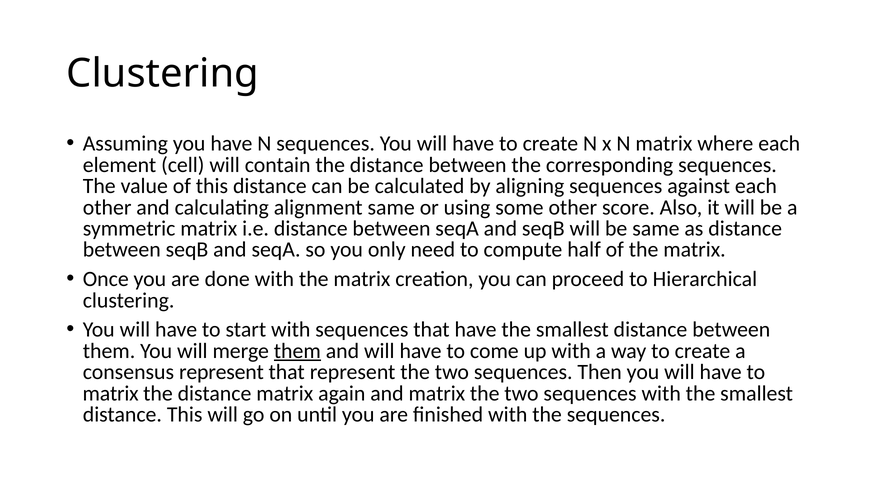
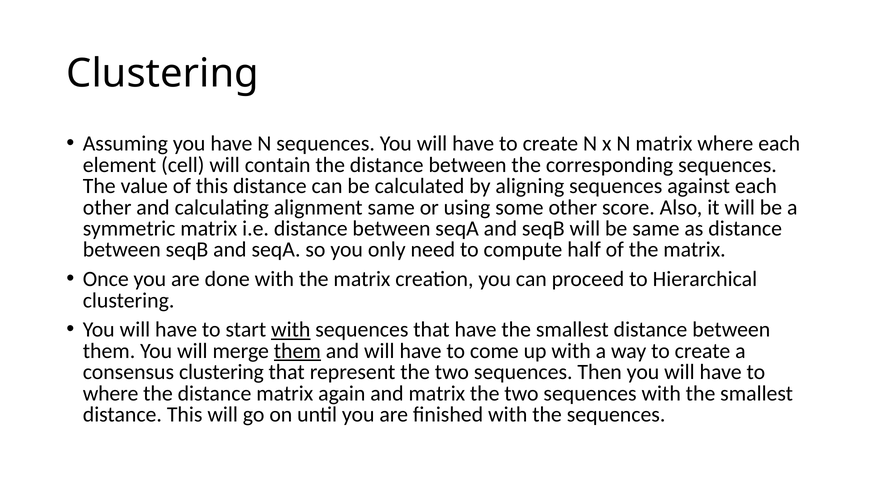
with at (291, 329) underline: none -> present
consensus represent: represent -> clustering
matrix at (111, 393): matrix -> where
